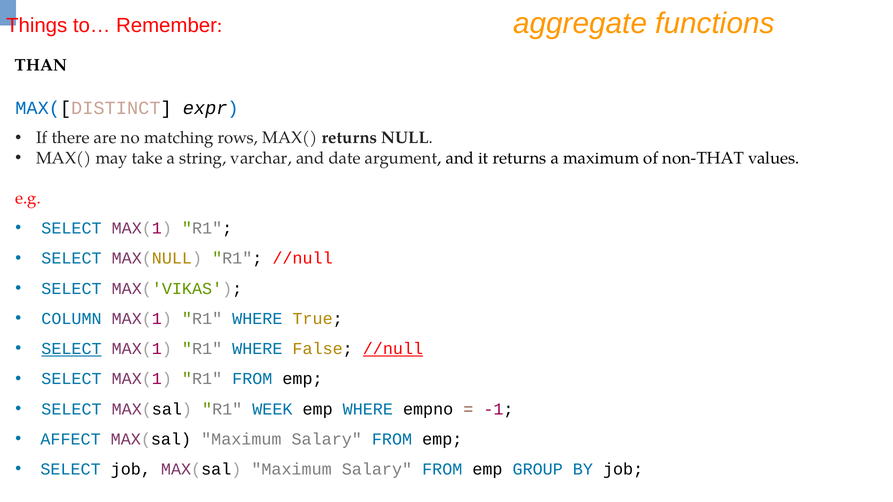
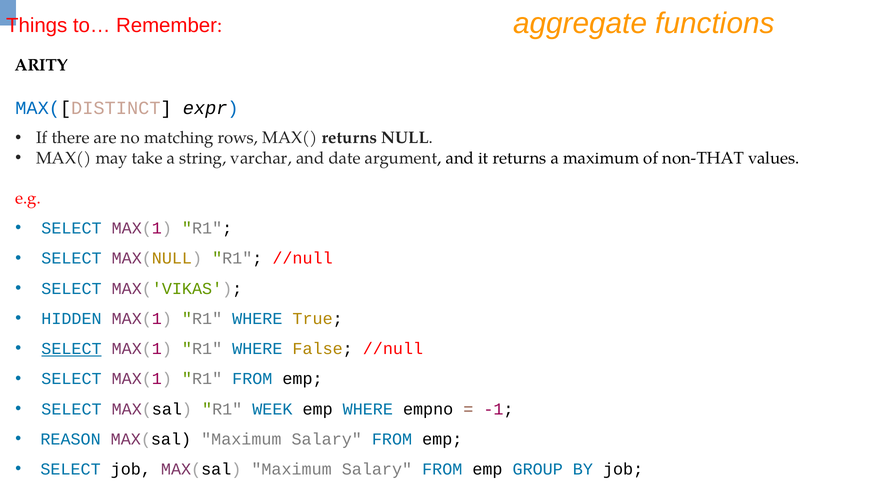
THAN: THAN -> ARITY
COLUMN: COLUMN -> HIDDEN
//null at (393, 349) underline: present -> none
AFFECT: AFFECT -> REASON
